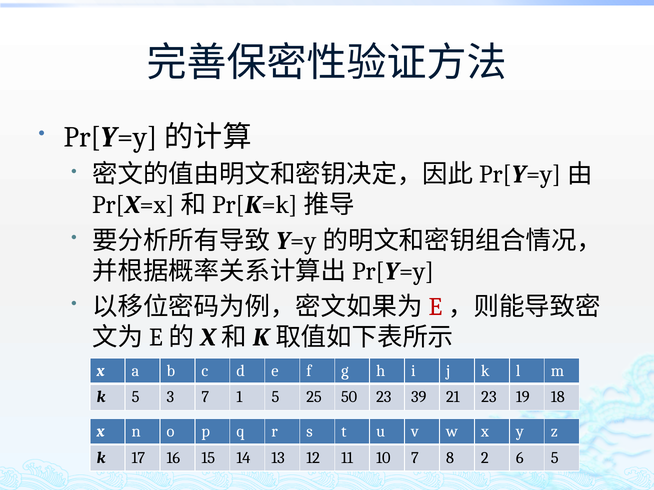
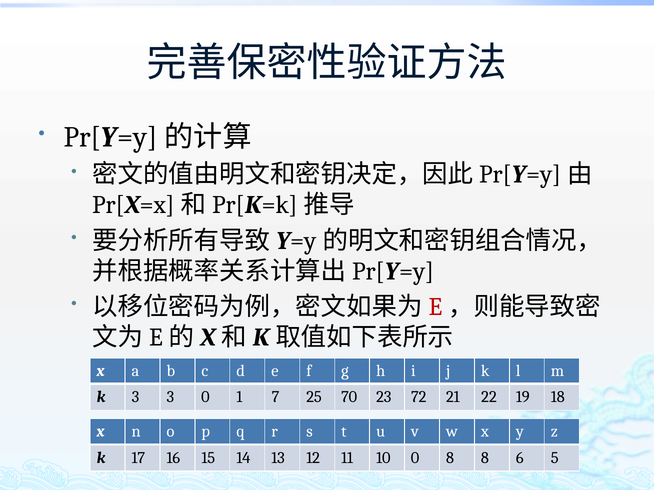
k 5: 5 -> 3
3 7: 7 -> 0
1 5: 5 -> 7
50: 50 -> 70
39: 39 -> 72
21 23: 23 -> 22
10 7: 7 -> 0
8 2: 2 -> 8
